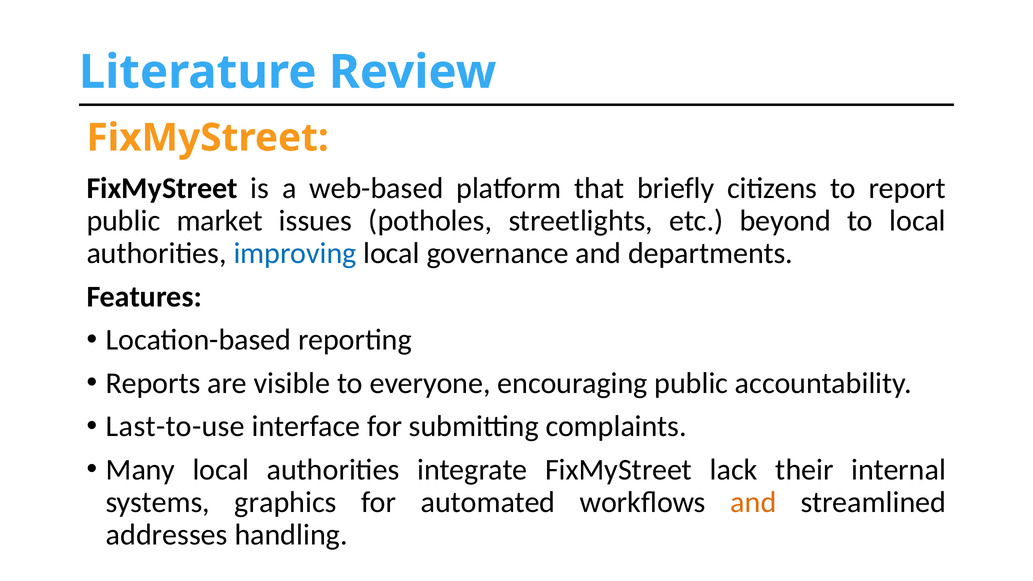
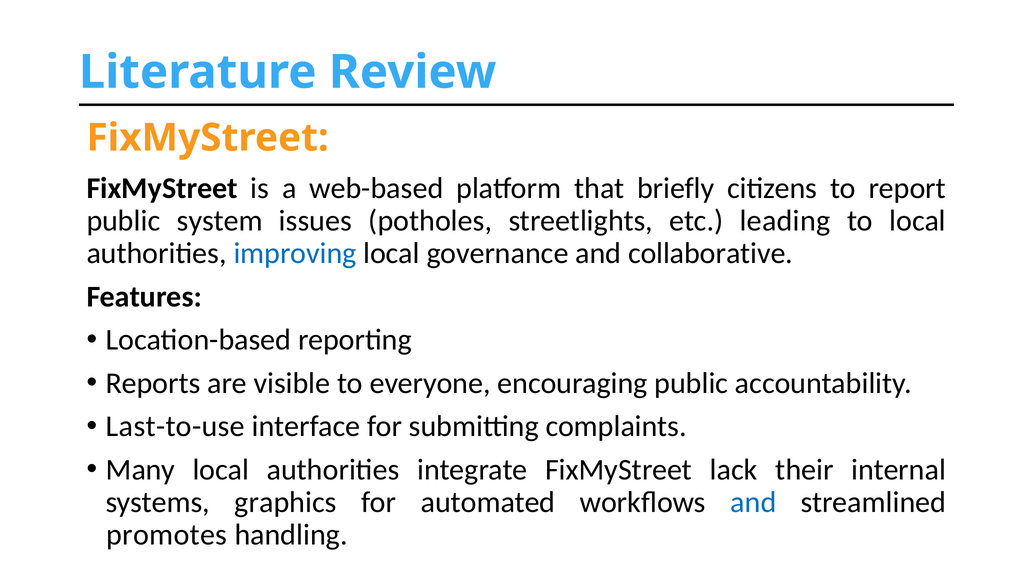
market: market -> system
beyond: beyond -> leading
departments: departments -> collaborative
and at (753, 502) colour: orange -> blue
addresses: addresses -> promotes
